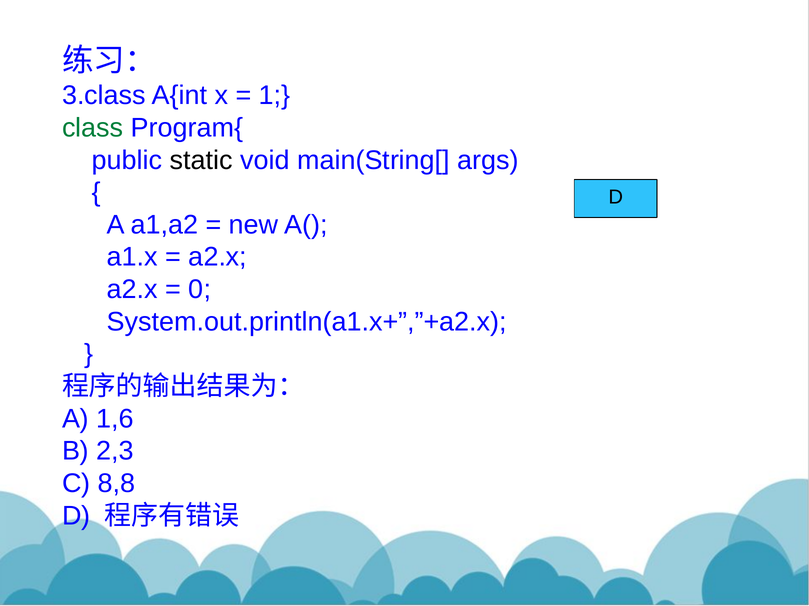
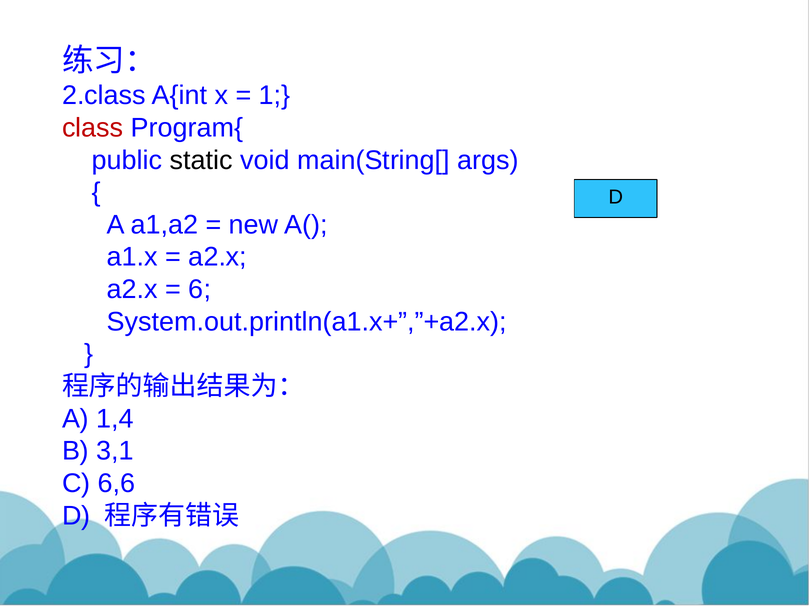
3.class: 3.class -> 2.class
class colour: green -> red
0: 0 -> 6
1,6: 1,6 -> 1,4
2,3: 2,3 -> 3,1
8,8: 8,8 -> 6,6
